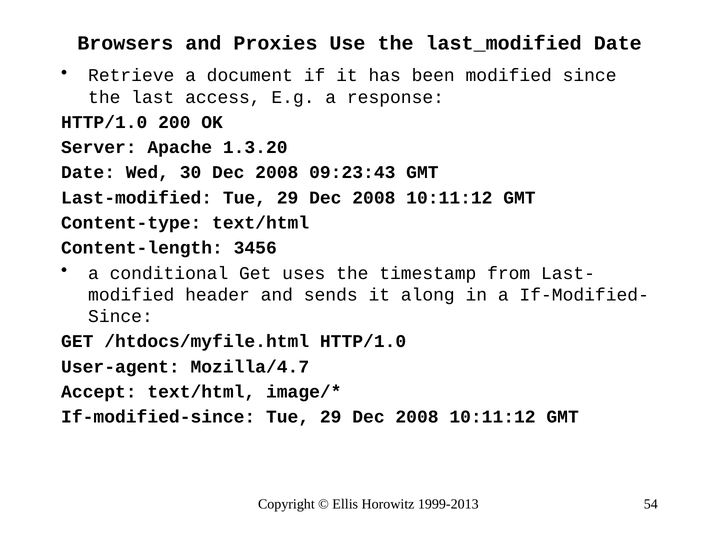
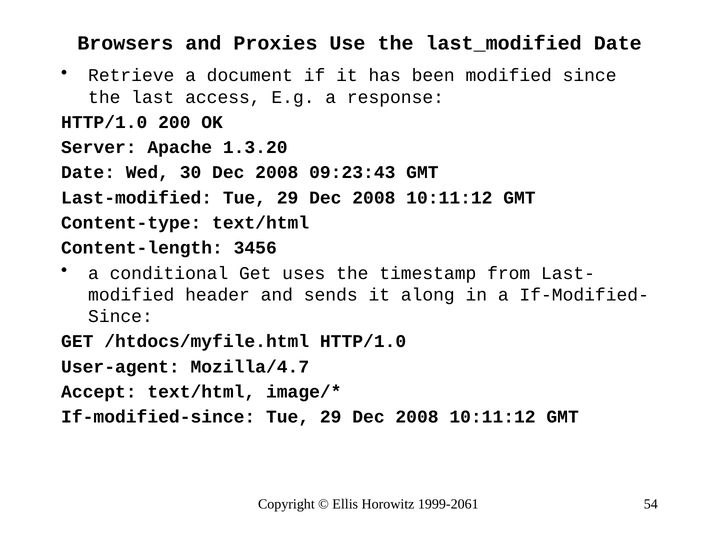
1999-2013: 1999-2013 -> 1999-2061
